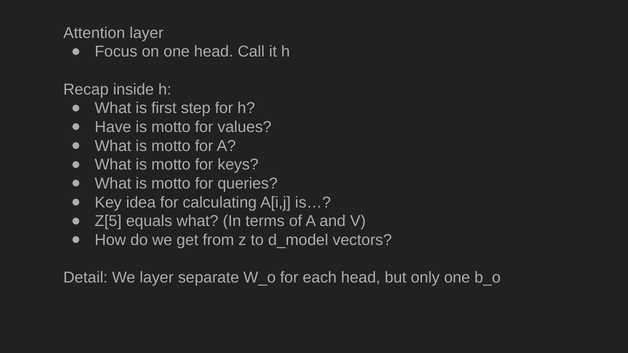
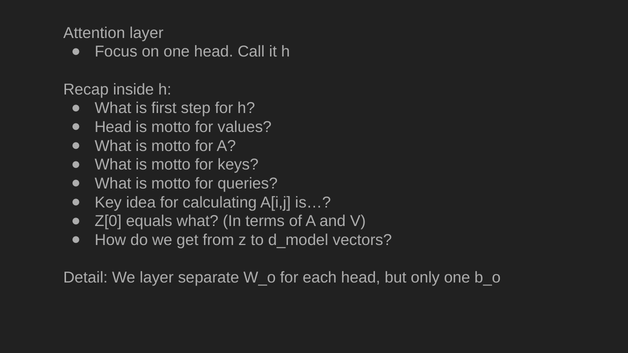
Have at (113, 127): Have -> Head
Z[5: Z[5 -> Z[0
